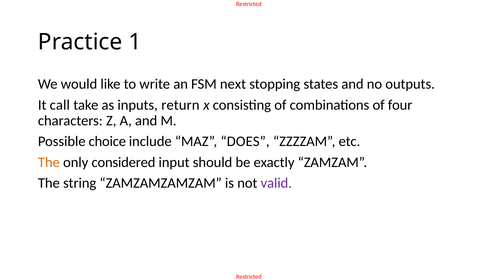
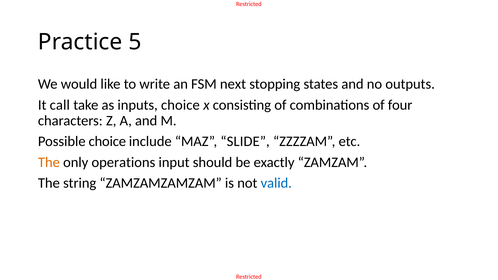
1: 1 -> 5
inputs return: return -> choice
DOES: DOES -> SLIDE
considered: considered -> operations
valid colour: purple -> blue
